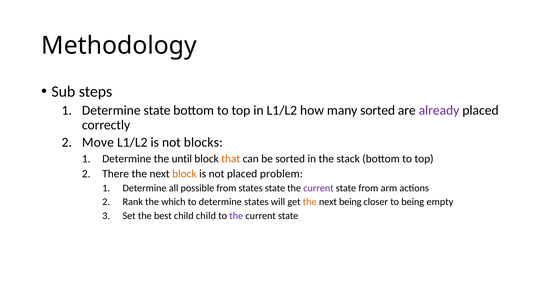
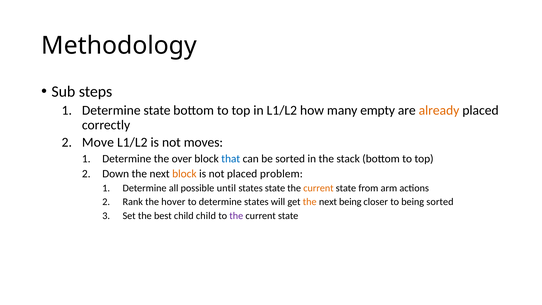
many sorted: sorted -> empty
already colour: purple -> orange
blocks: blocks -> moves
until: until -> over
that colour: orange -> blue
There: There -> Down
possible from: from -> until
current at (318, 188) colour: purple -> orange
which: which -> hover
being empty: empty -> sorted
